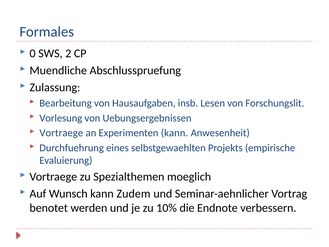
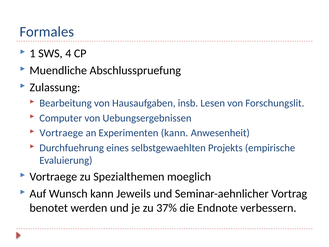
0: 0 -> 1
2: 2 -> 4
Vorlesung: Vorlesung -> Computer
Zudem: Zudem -> Jeweils
10%: 10% -> 37%
